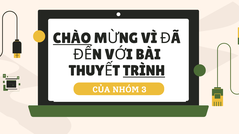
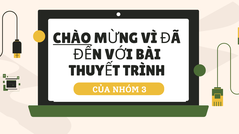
TRÌNH underline: present -> none
